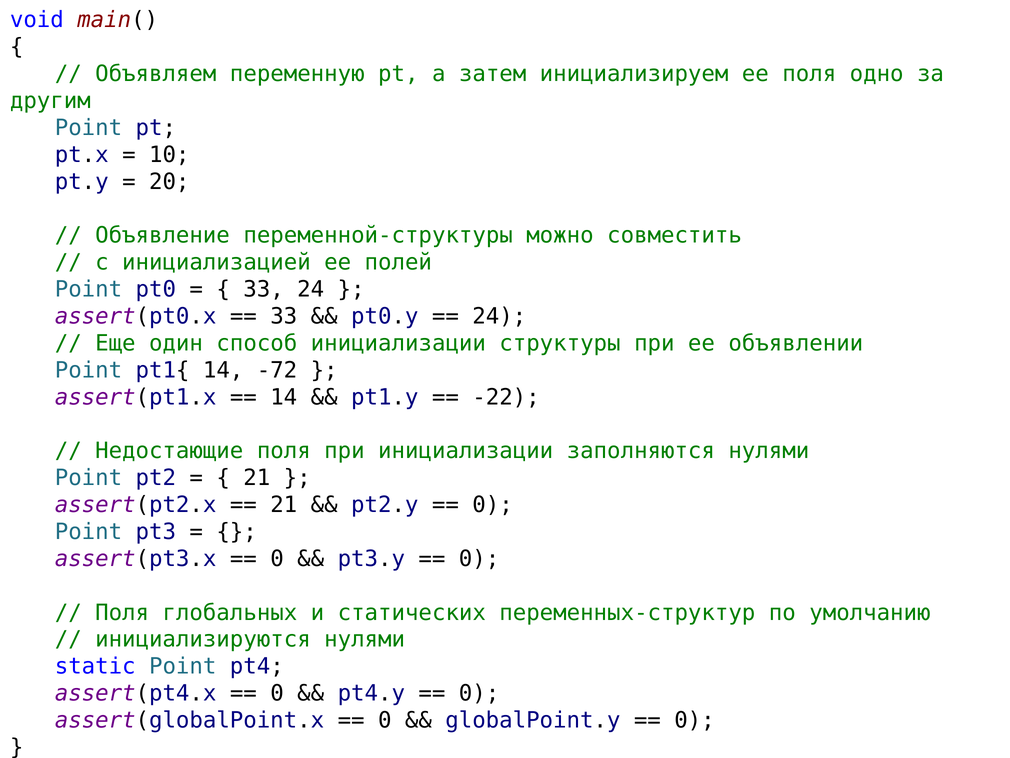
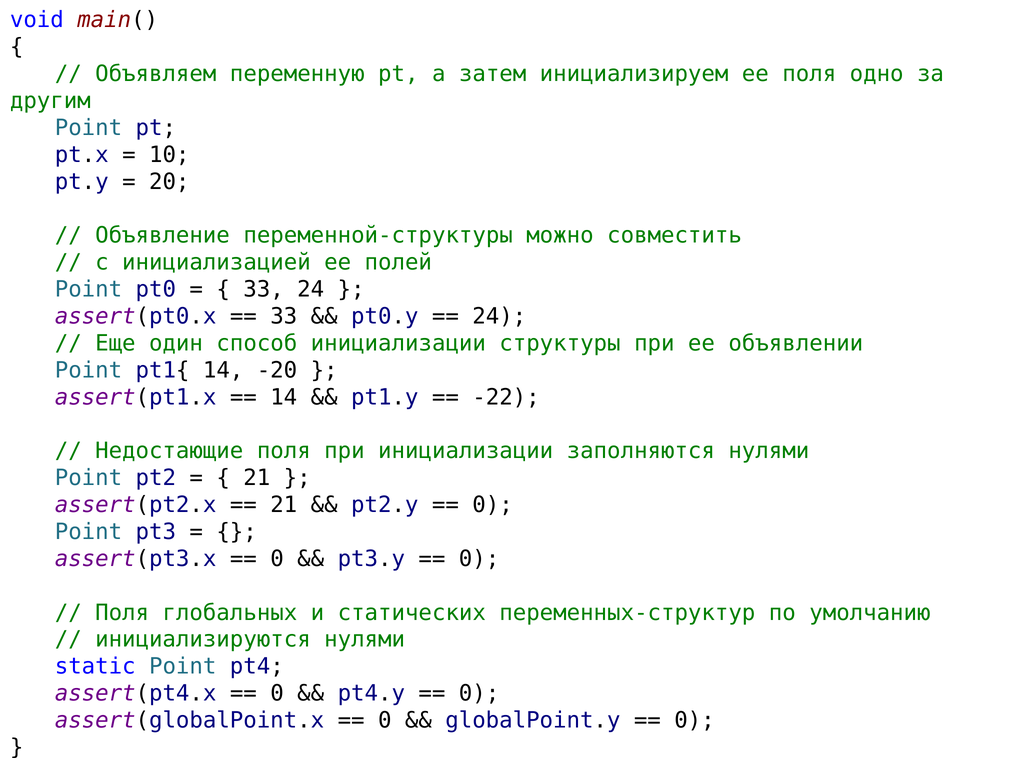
-72: -72 -> -20
